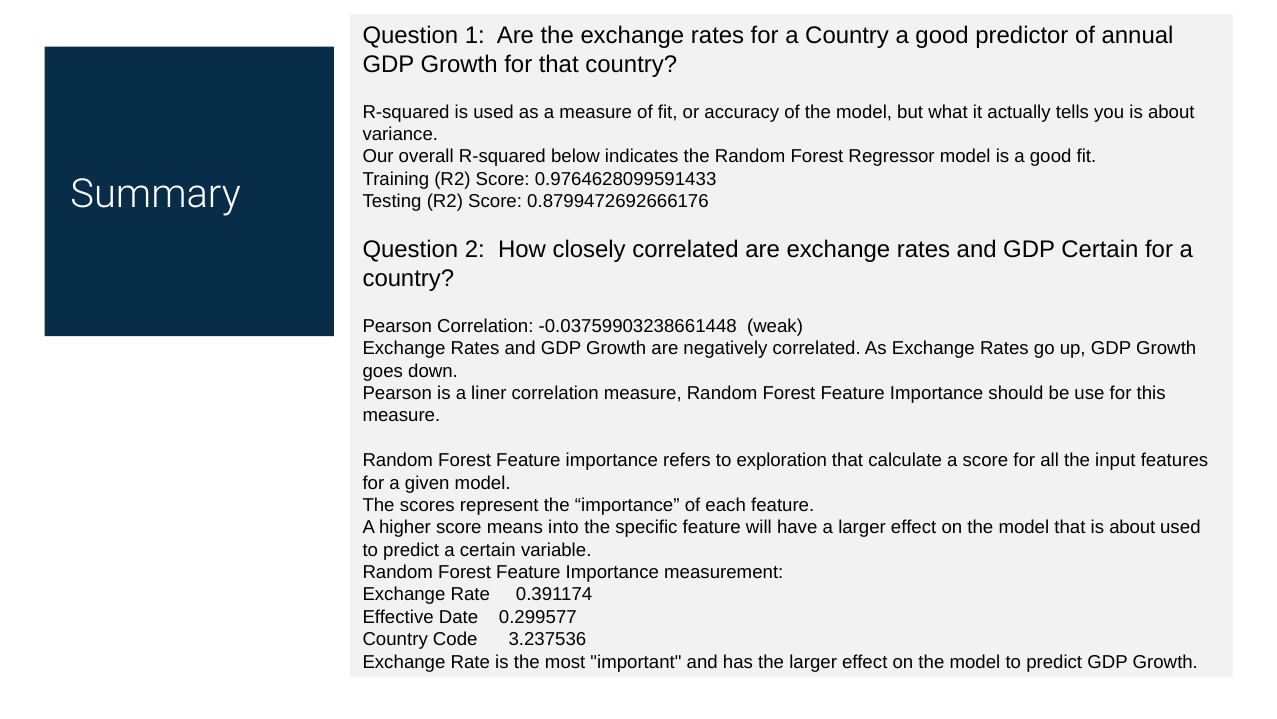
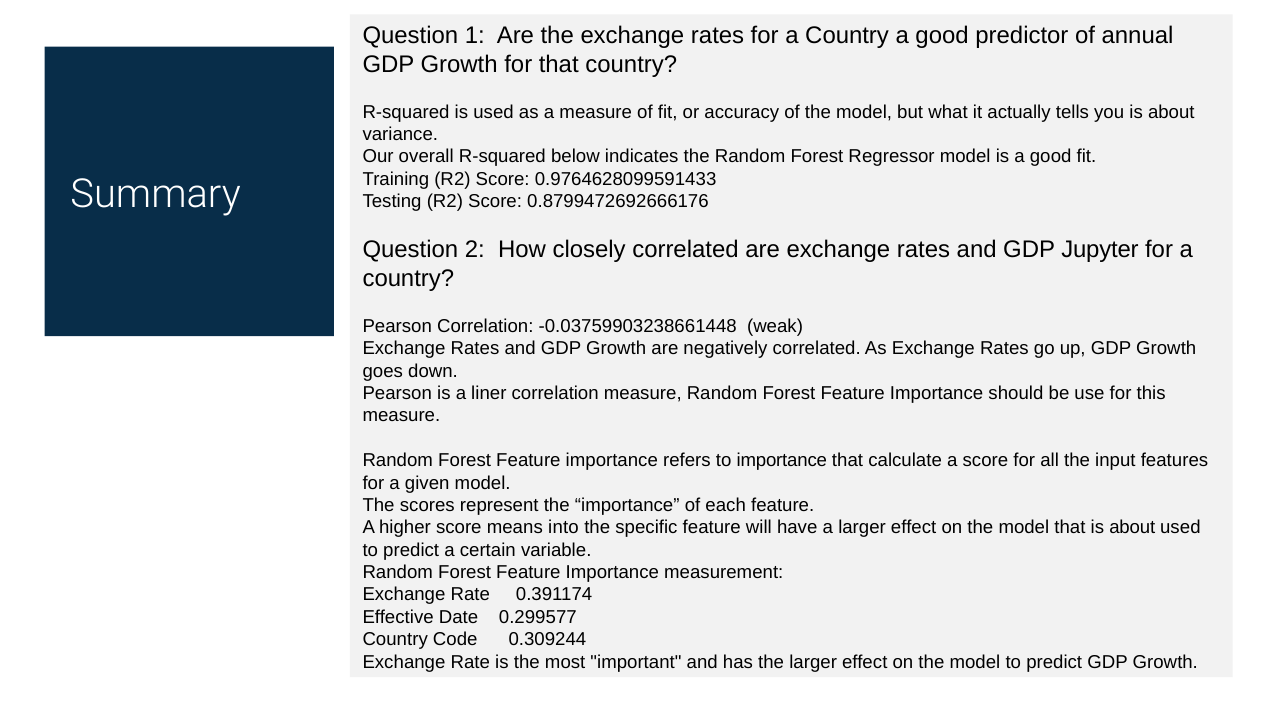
GDP Certain: Certain -> Jupyter
to exploration: exploration -> importance
3.237536: 3.237536 -> 0.309244
